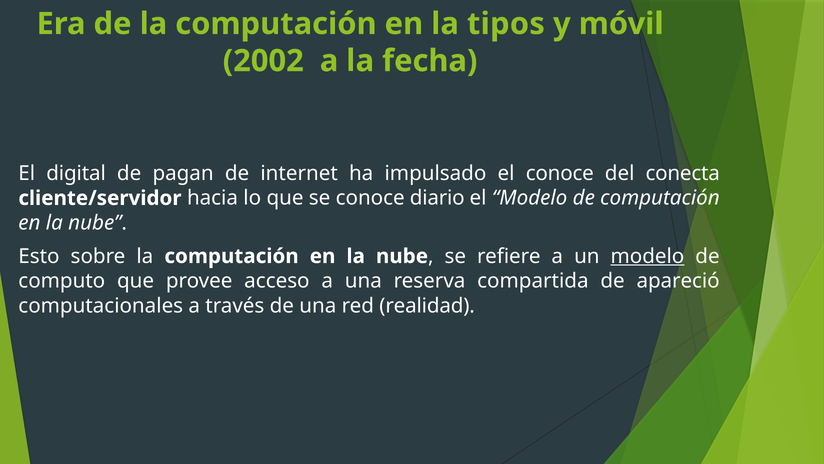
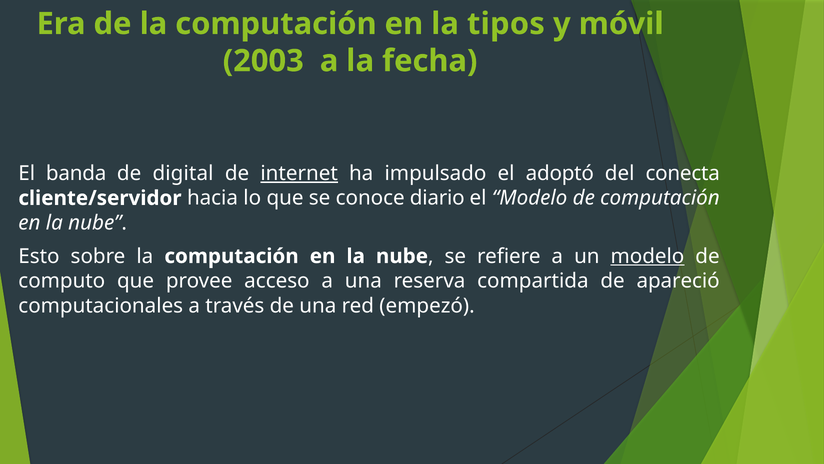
2002: 2002 -> 2003
digital: digital -> banda
pagan: pagan -> digital
internet underline: none -> present
el conoce: conoce -> adoptó
realidad: realidad -> empezó
